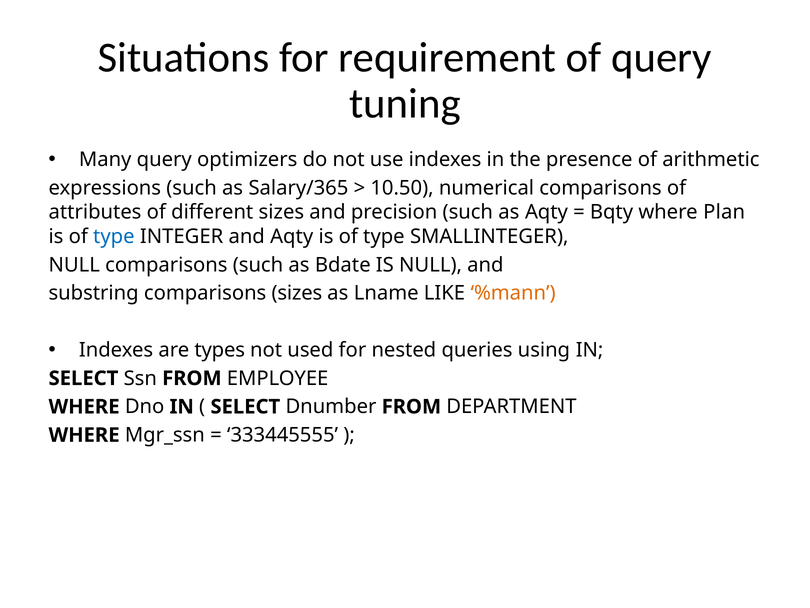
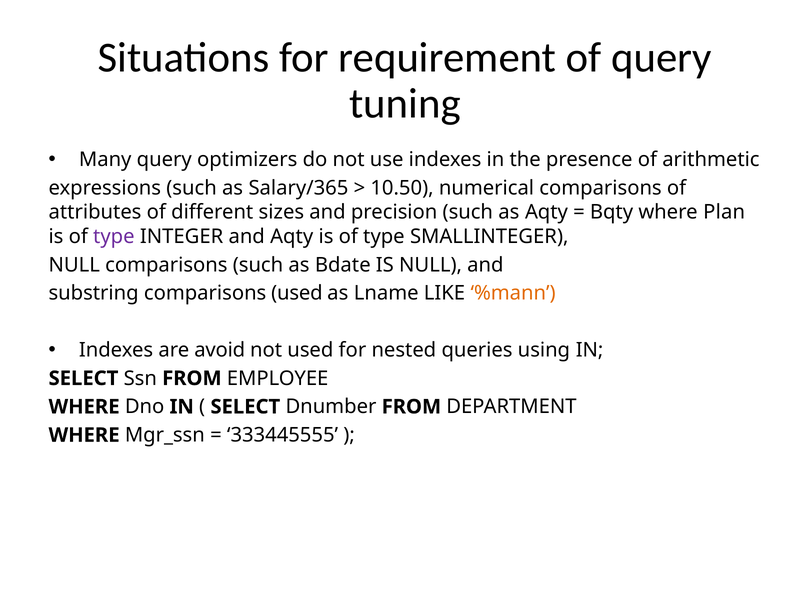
type at (114, 236) colour: blue -> purple
comparisons sizes: sizes -> used
types: types -> avoid
